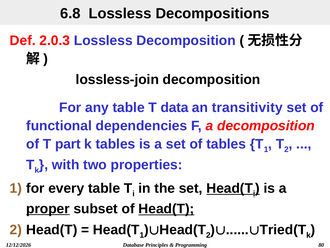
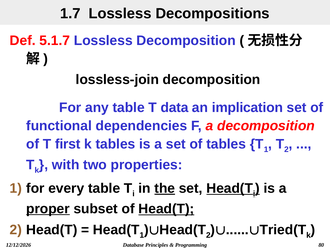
6.8: 6.8 -> 1.7
2.0.3: 2.0.3 -> 5.1.7
transitivity: transitivity -> implication
part: part -> first
the underline: none -> present
